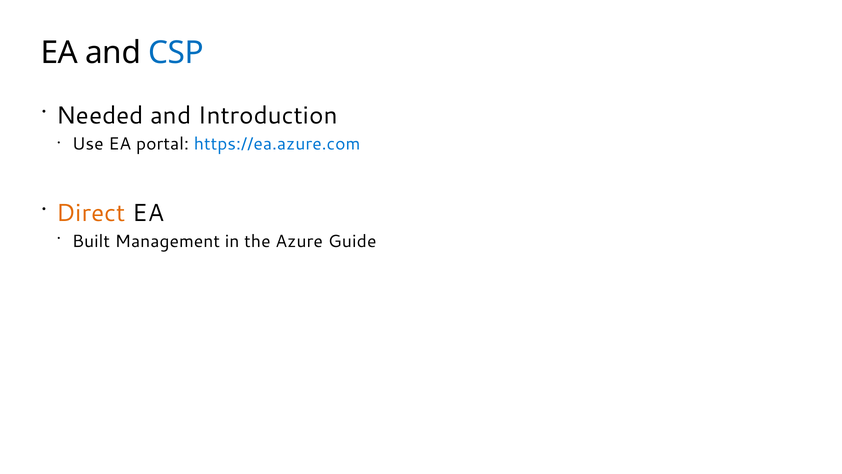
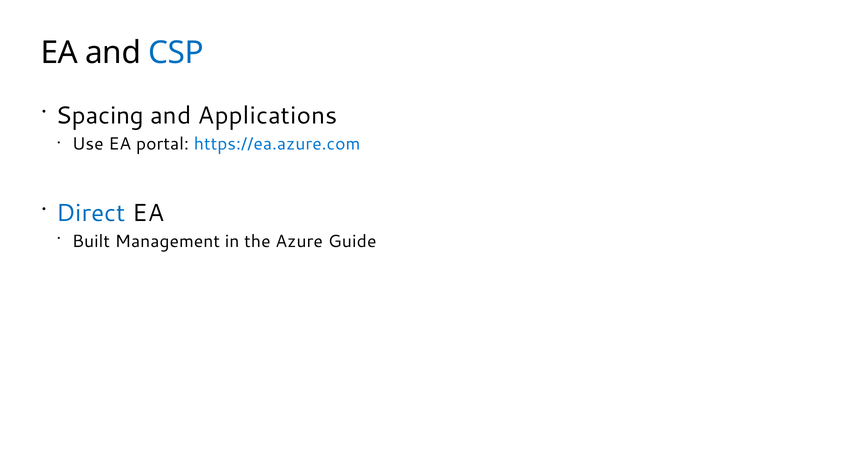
Needed: Needed -> Spacing
Introduction: Introduction -> Applications
Direct colour: orange -> blue
